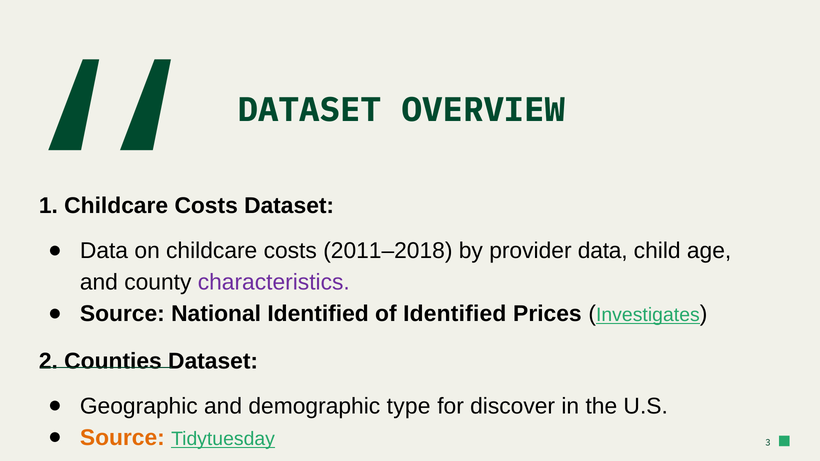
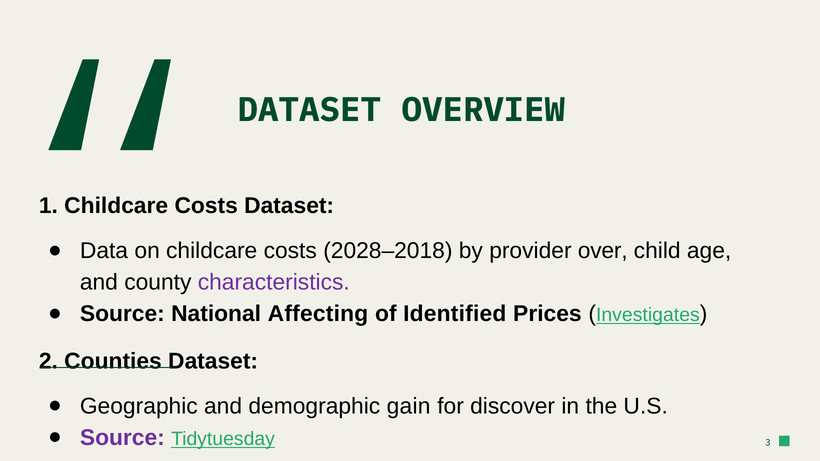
2011–2018: 2011–2018 -> 2028–2018
provider data: data -> over
Identified at (318, 314): Identified -> Affecting
type: type -> gain
Source at (122, 438) colour: orange -> purple
